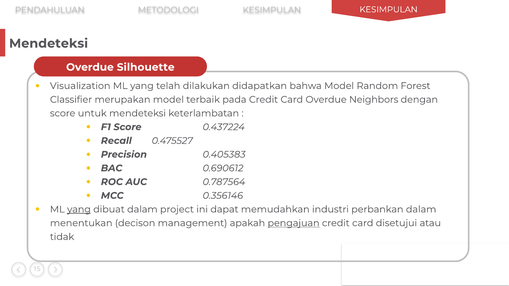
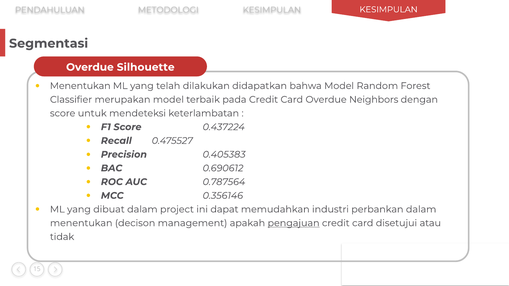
Mendeteksi at (49, 43): Mendeteksi -> Segmentasi
Visualization at (80, 86): Visualization -> Menentukan
yang at (79, 210) underline: present -> none
